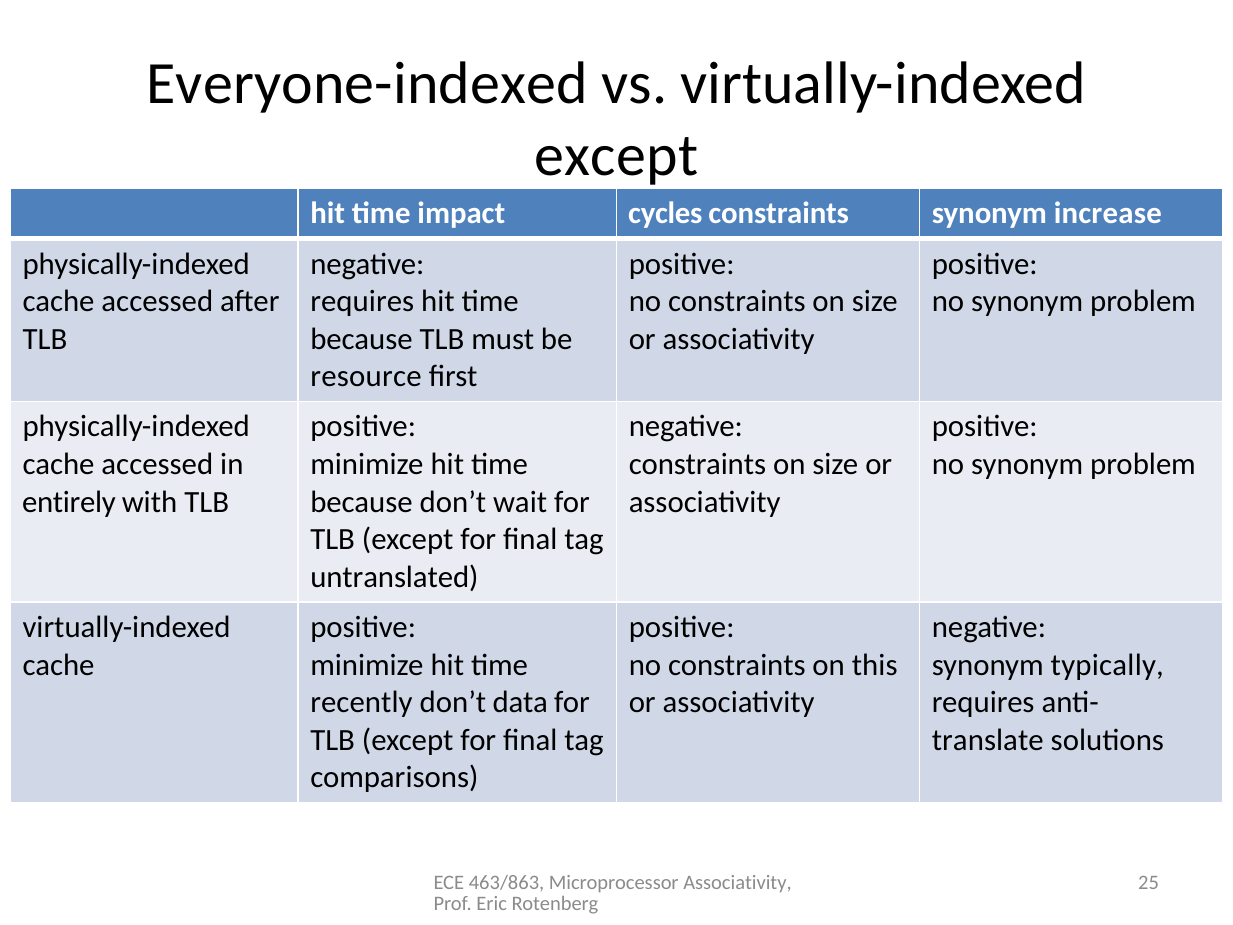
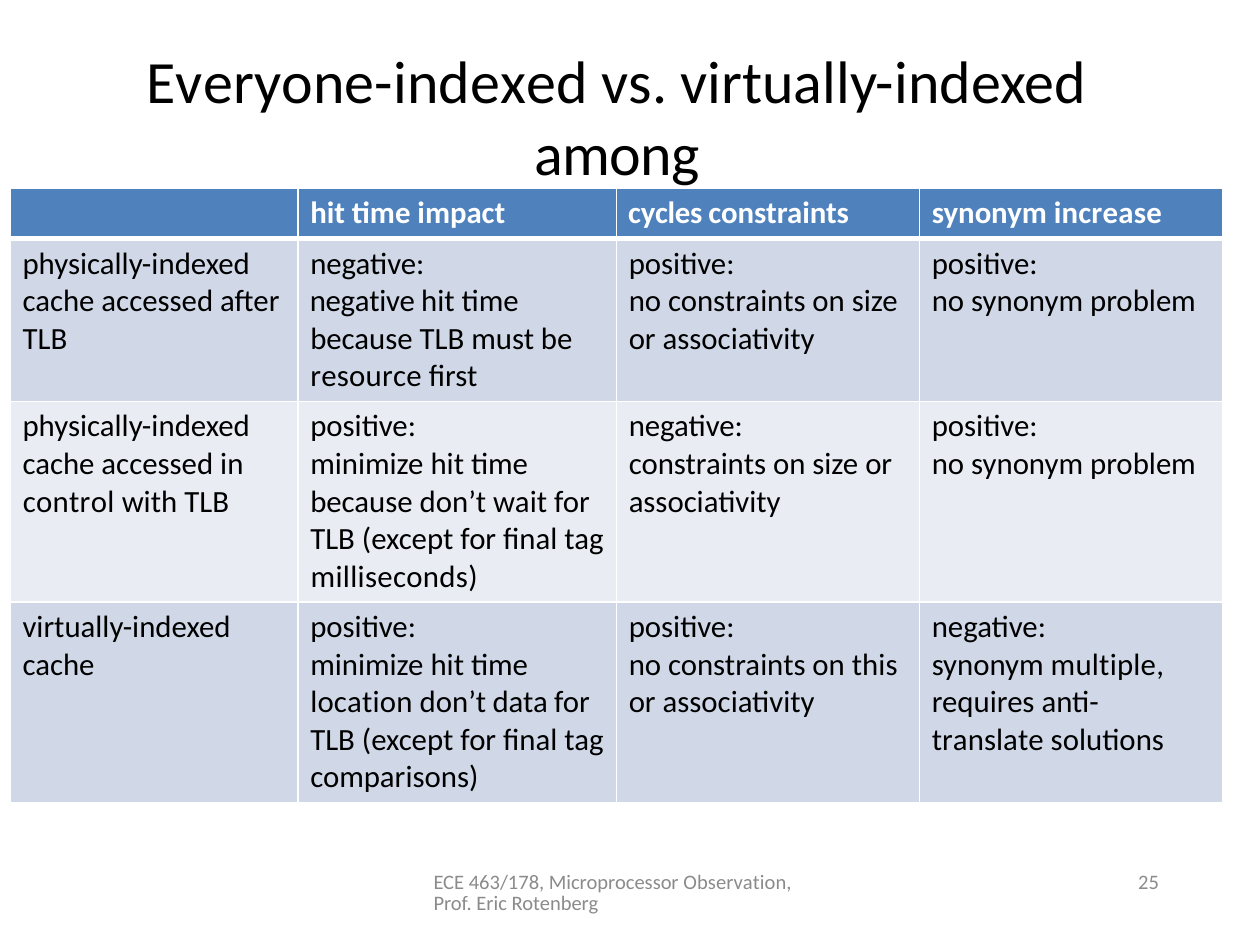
except at (616, 155): except -> among
requires at (362, 301): requires -> negative
entirely: entirely -> control
untranslated: untranslated -> milliseconds
typically: typically -> multiple
recently: recently -> location
463/863: 463/863 -> 463/178
Microprocessor Associativity: Associativity -> Observation
